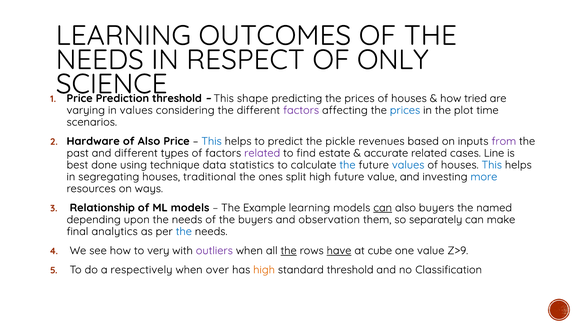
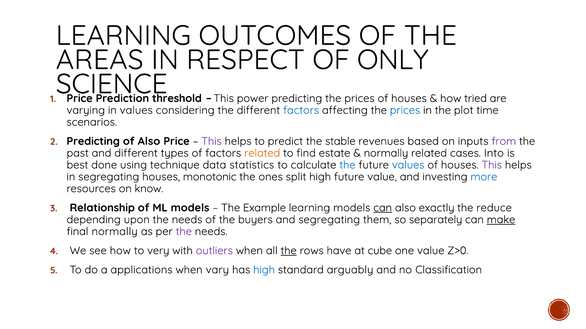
NEEDS at (100, 60): NEEDS -> AREAS
shape: shape -> power
factors at (301, 110) colour: purple -> blue
Hardware at (93, 141): Hardware -> Predicting
This at (212, 141) colour: blue -> purple
pickle: pickle -> stable
related at (262, 153) colour: purple -> orange
accurate at (386, 153): accurate -> normally
Line: Line -> Into
This at (492, 165) colour: blue -> purple
traditional: traditional -> monotonic
ways: ways -> know
also buyers: buyers -> exactly
named: named -> reduce
and observation: observation -> segregating
make underline: none -> present
final analytics: analytics -> normally
the at (184, 232) colour: blue -> purple
have underline: present -> none
Z>9: Z>9 -> Z>0
respectively: respectively -> applications
over: over -> vary
high at (264, 270) colour: orange -> blue
standard threshold: threshold -> arguably
